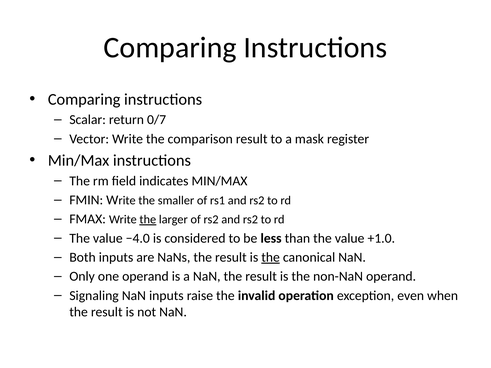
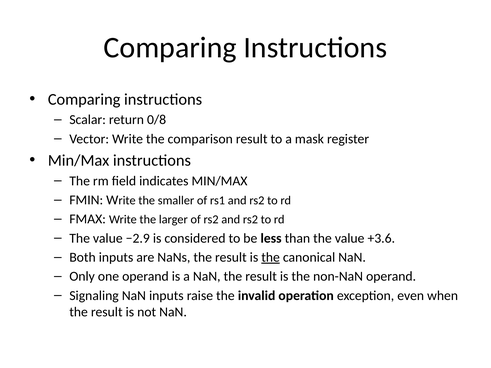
0/7: 0/7 -> 0/8
the at (148, 220) underline: present -> none
−4.0: −4.0 -> −2.9
+1.0: +1.0 -> +3.6
